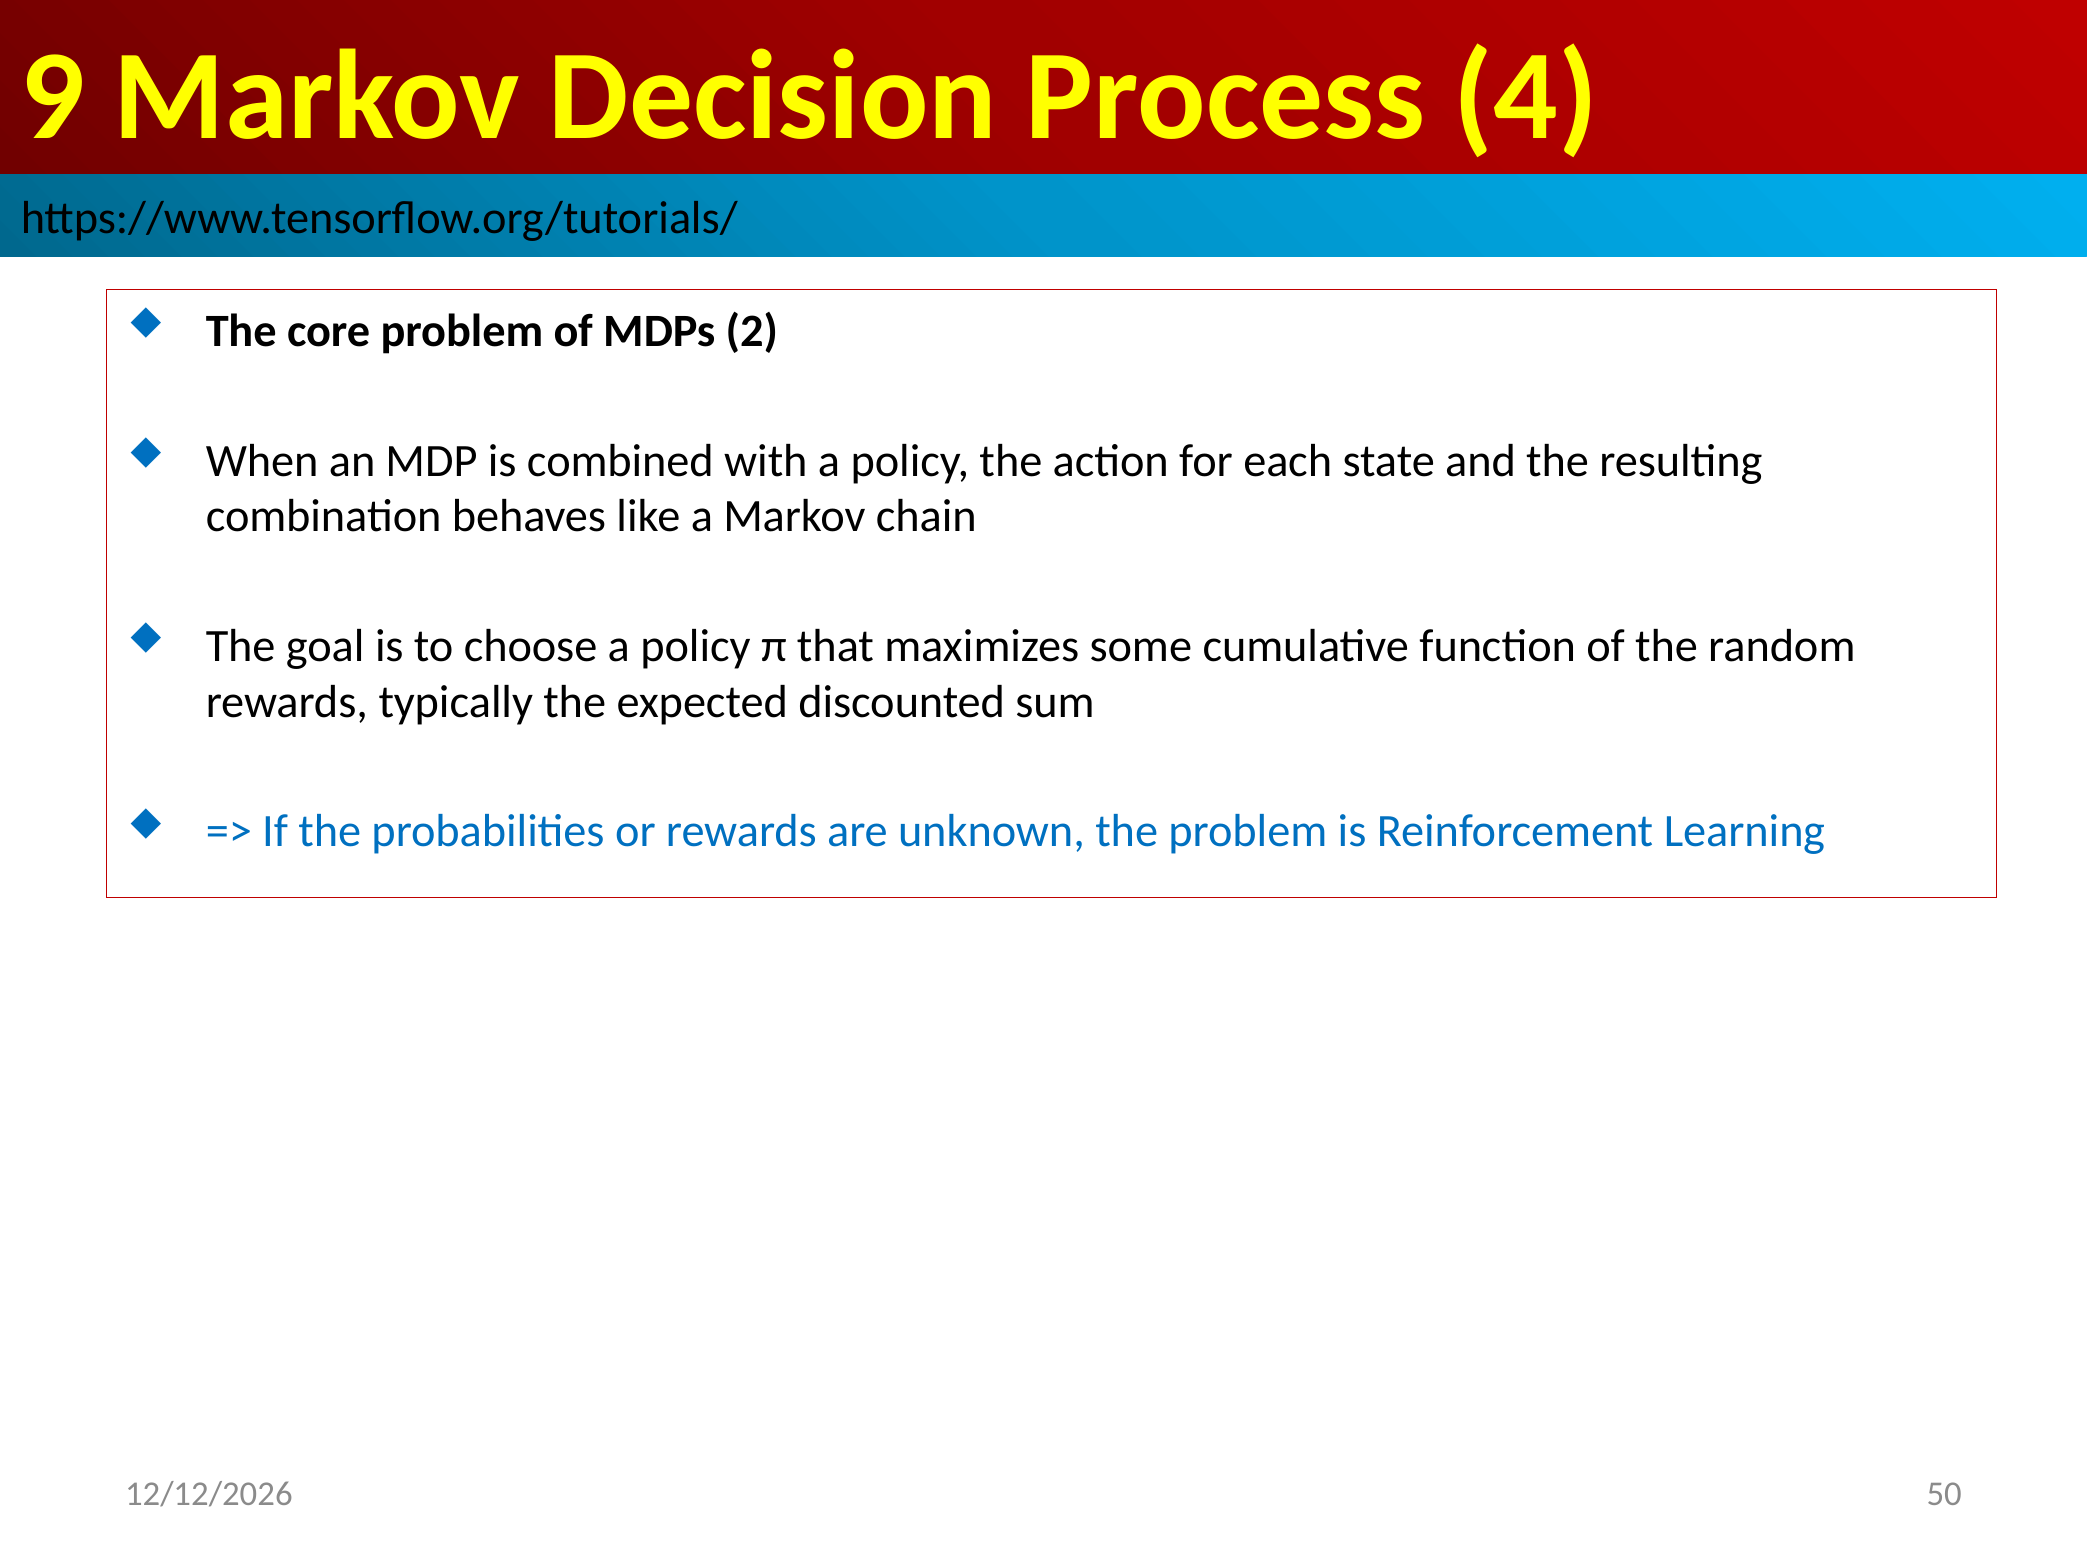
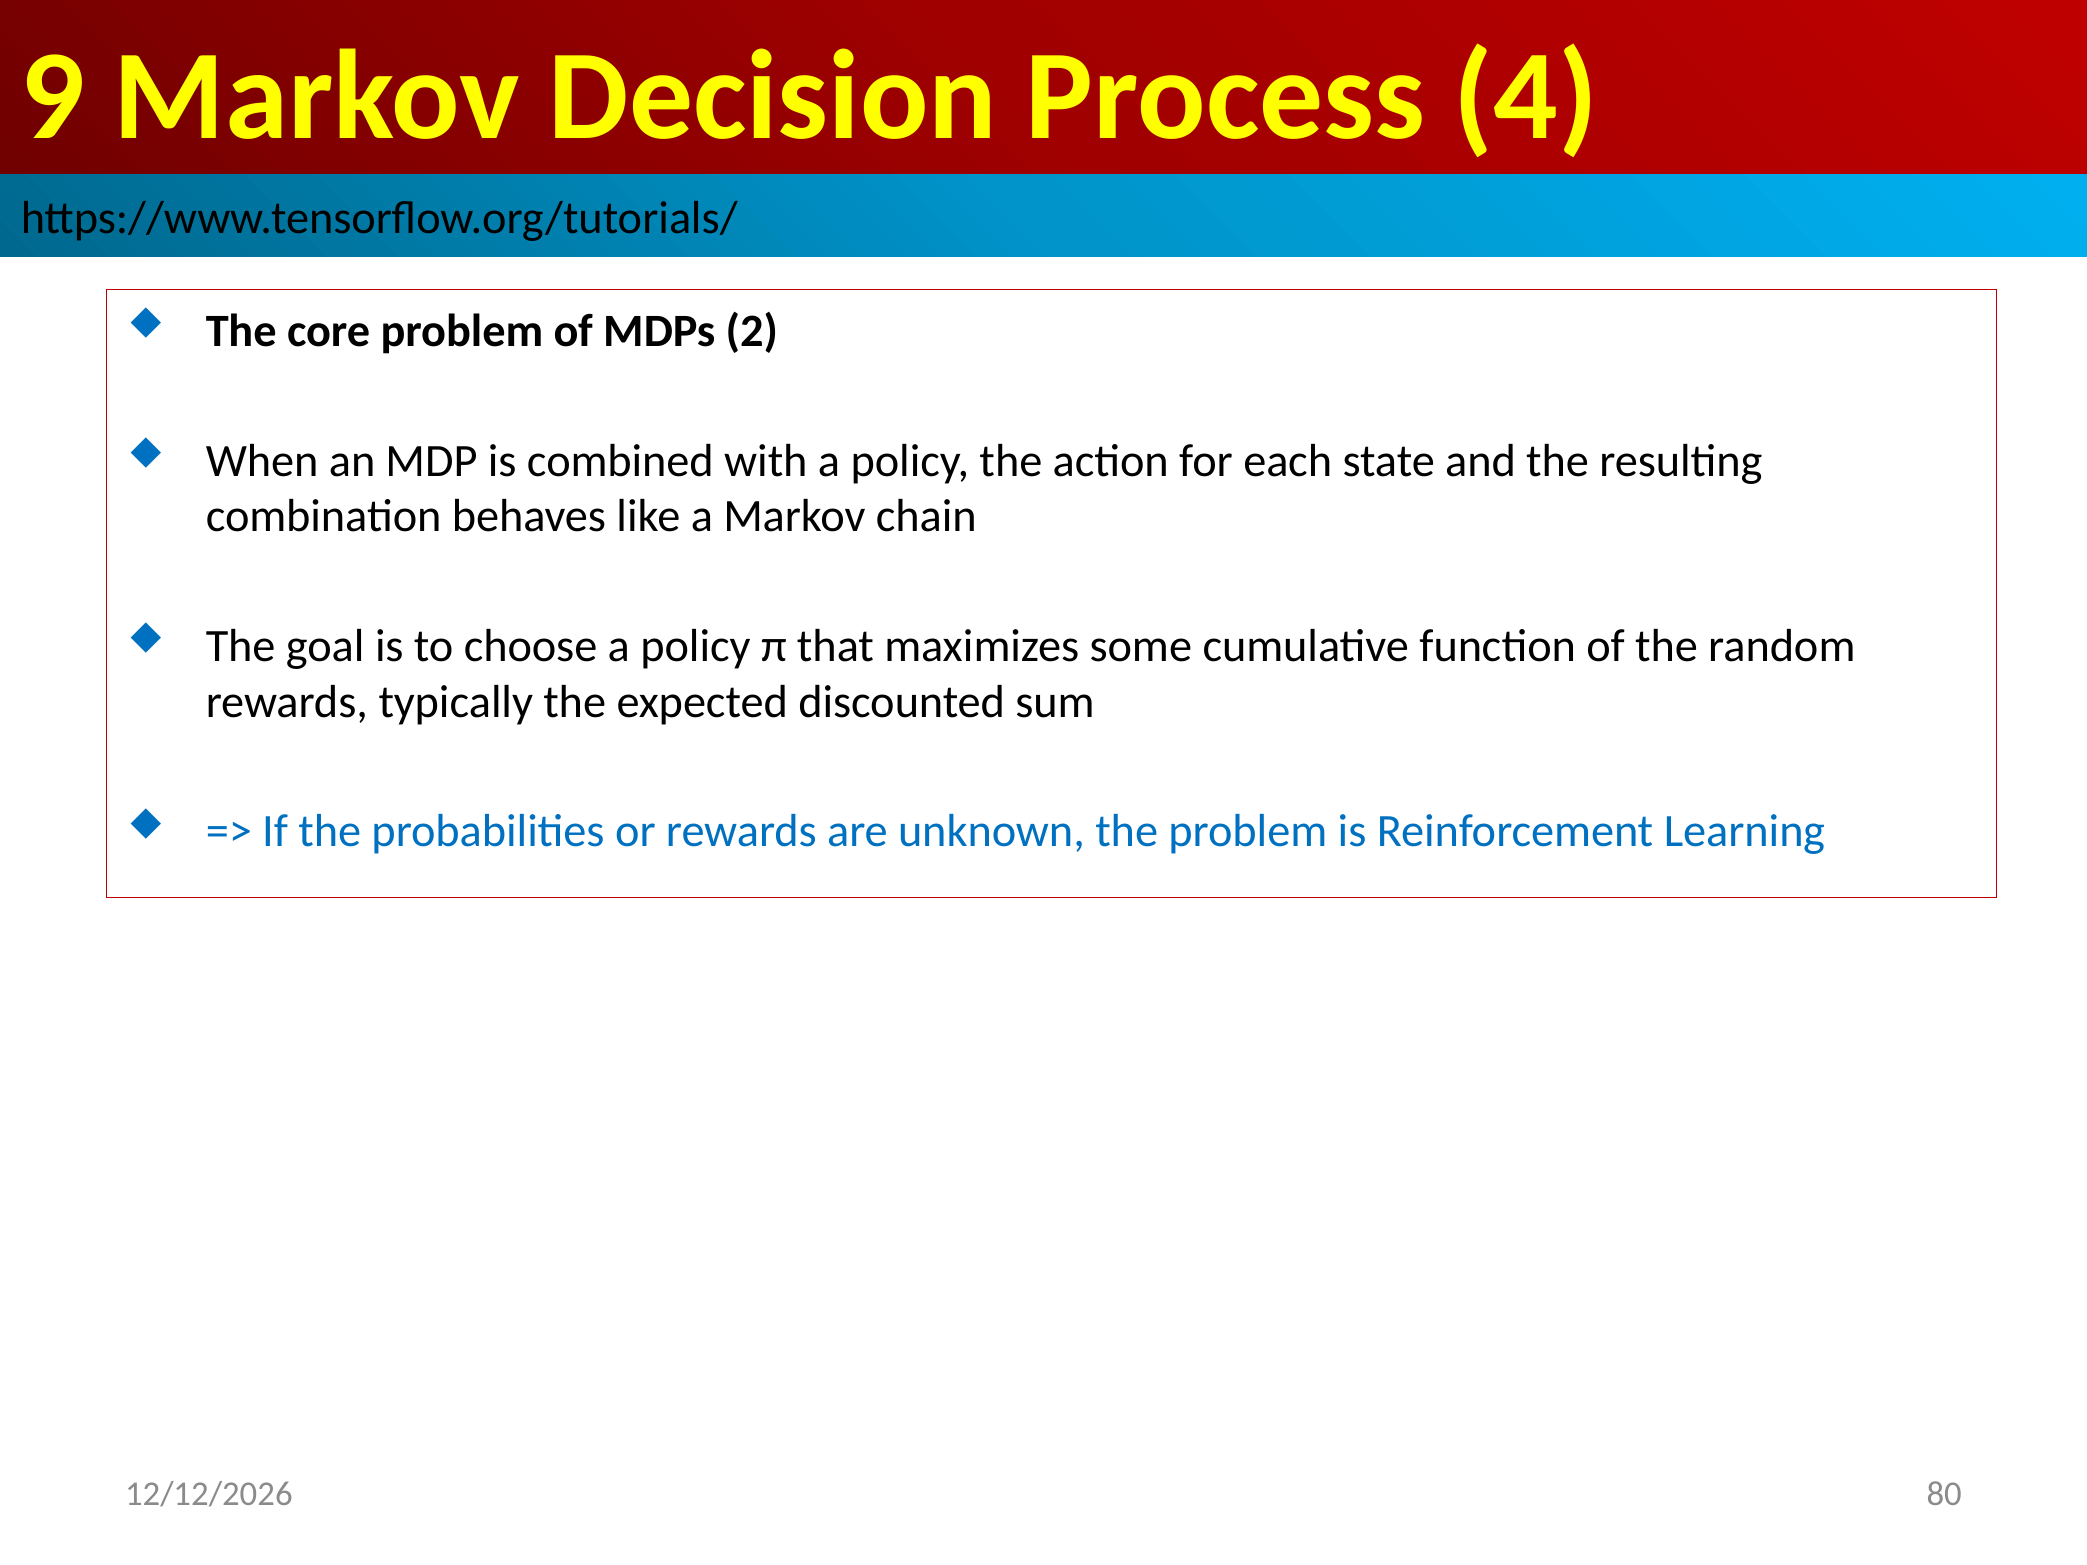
50: 50 -> 80
